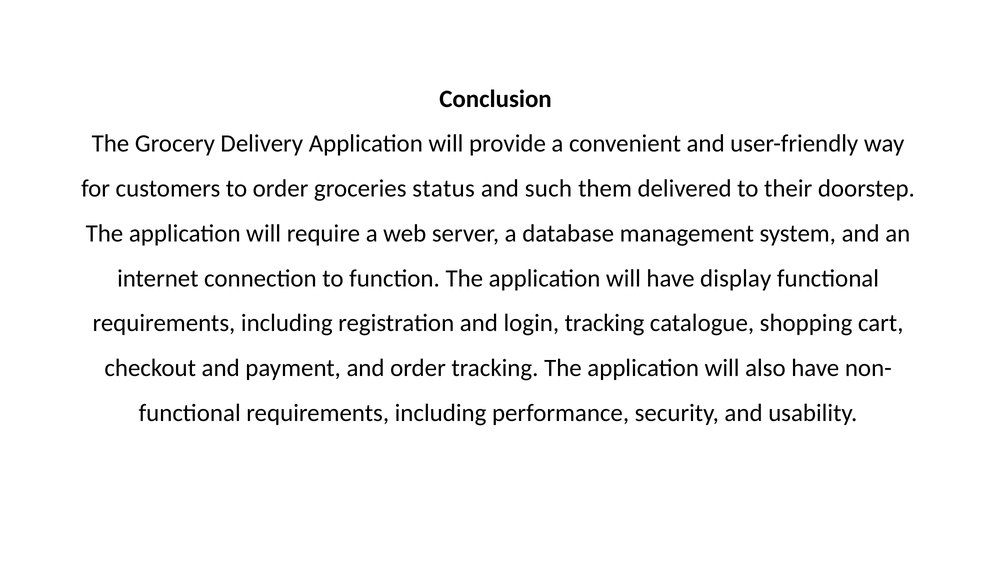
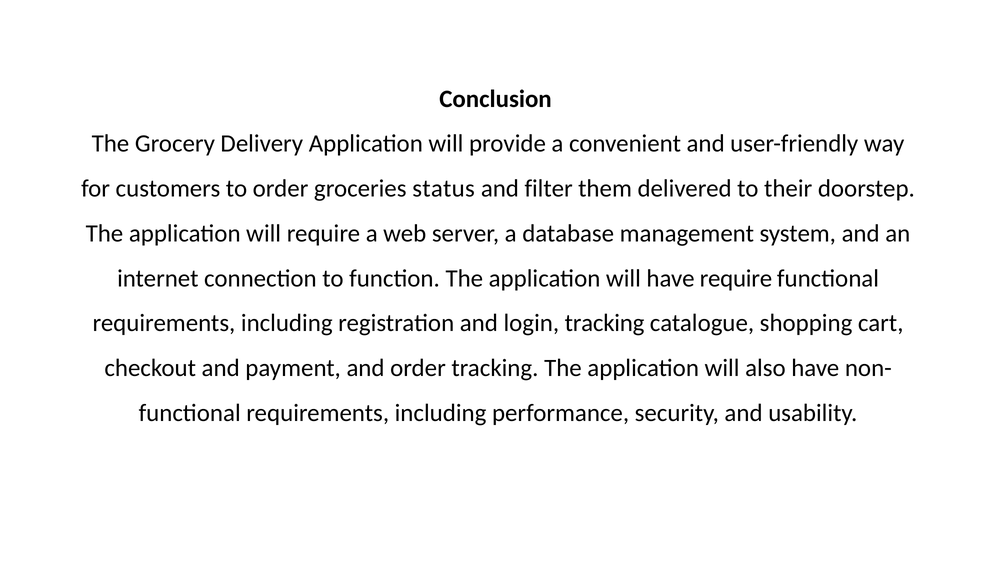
such: such -> filter
have display: display -> require
